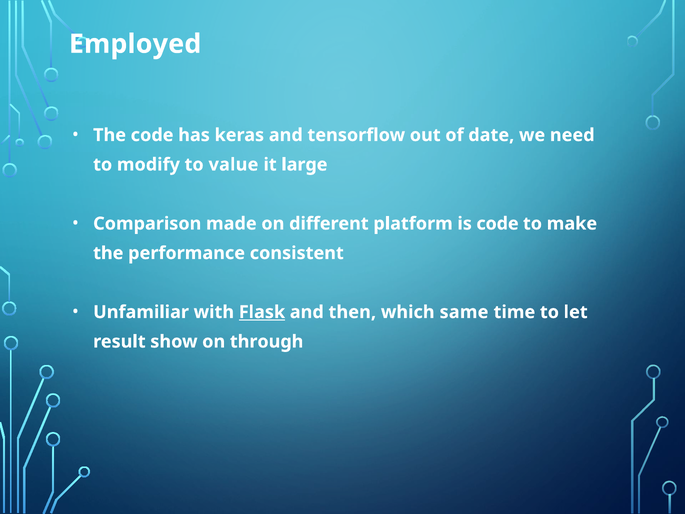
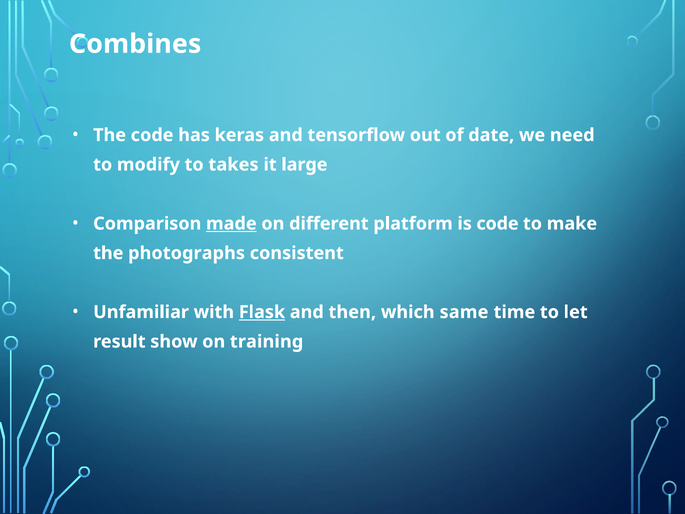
Employed: Employed -> Combines
value: value -> takes
made underline: none -> present
performance: performance -> photographs
through: through -> training
